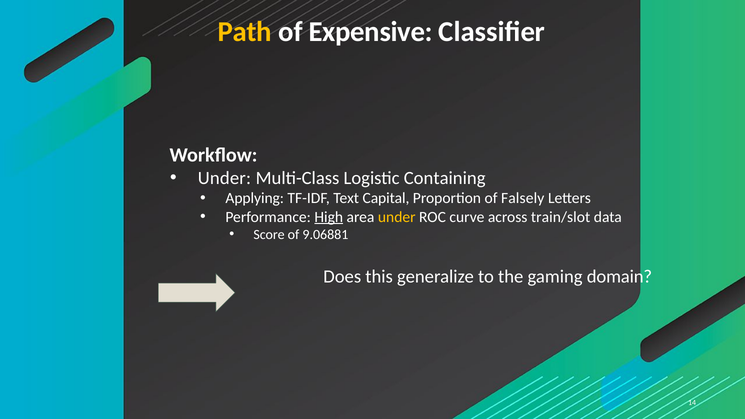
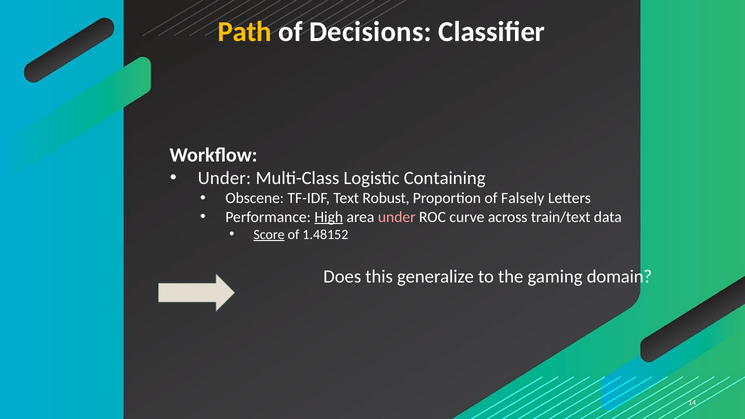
Expensive: Expensive -> Decisions
Applying: Applying -> Obscene
Capital: Capital -> Robust
under at (397, 217) colour: yellow -> pink
train/slot: train/slot -> train/text
Score underline: none -> present
9.06881: 9.06881 -> 1.48152
